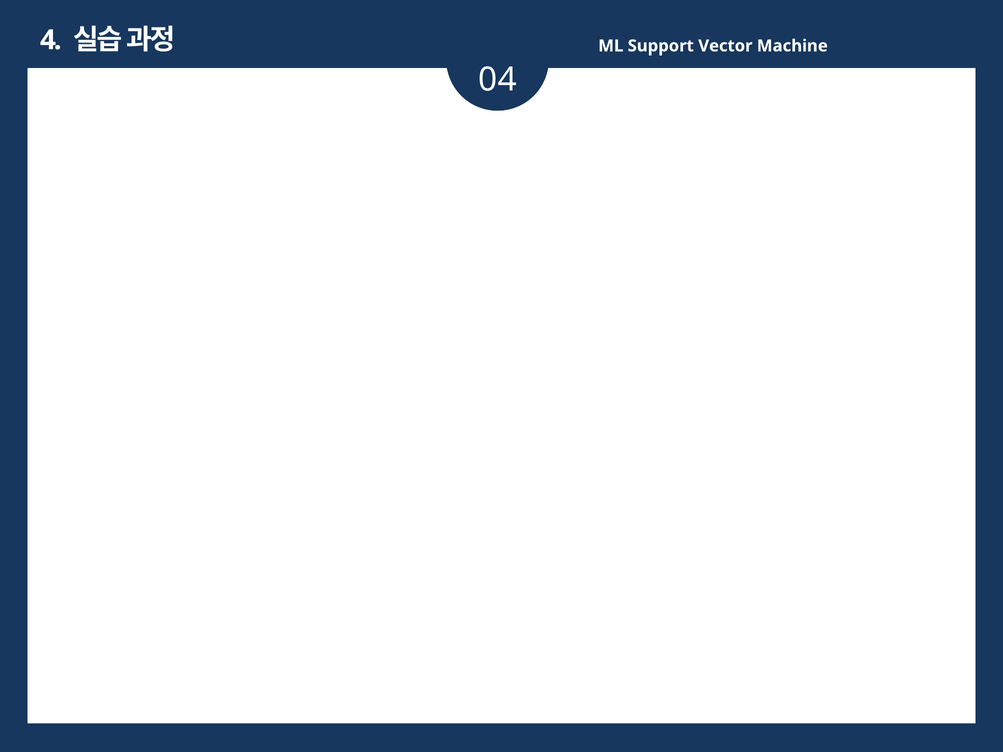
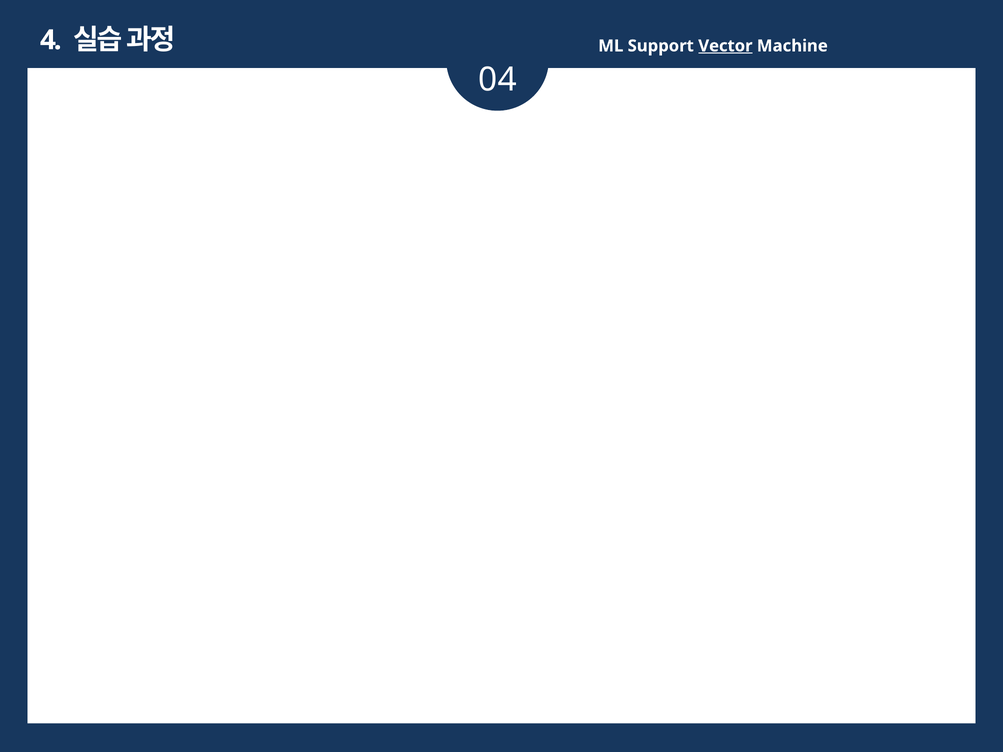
Vector underline: none -> present
